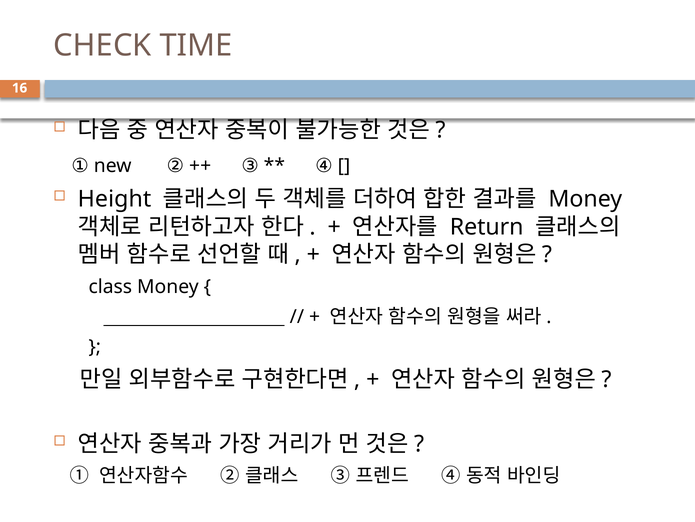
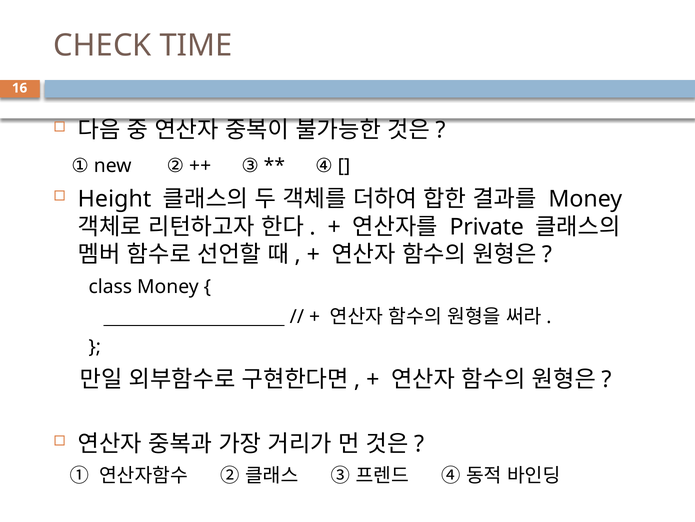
Return: Return -> Private
